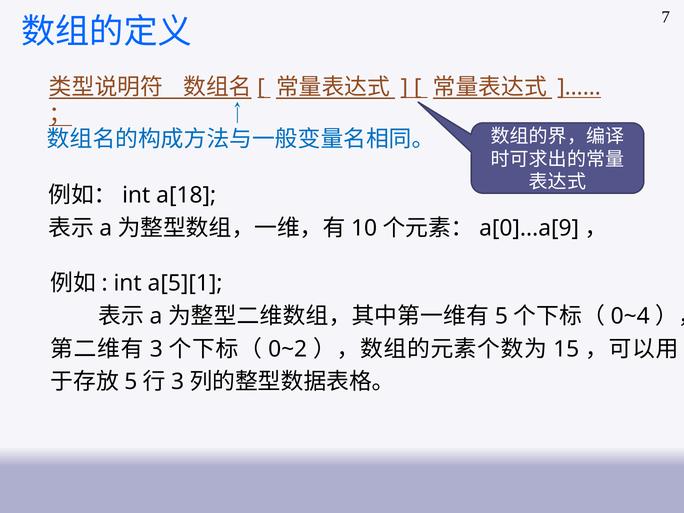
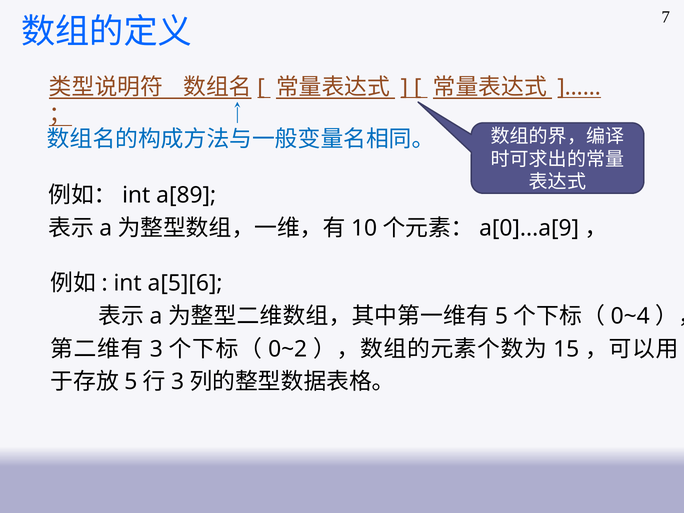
a[18: a[18 -> a[89
a[5][1: a[5][1 -> a[5][6
